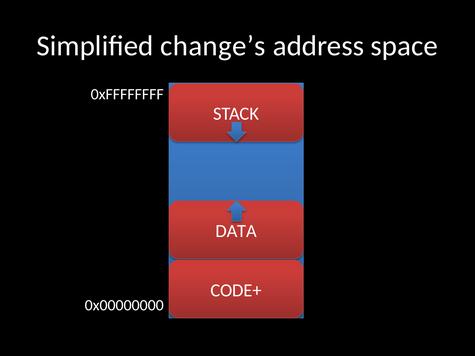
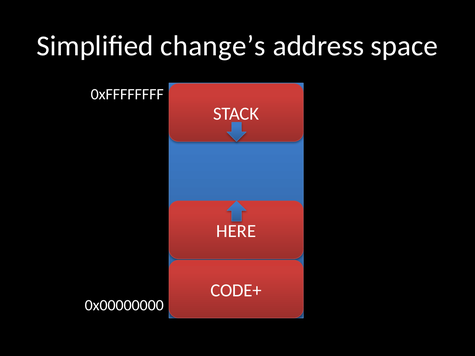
DATA: DATA -> HERE
